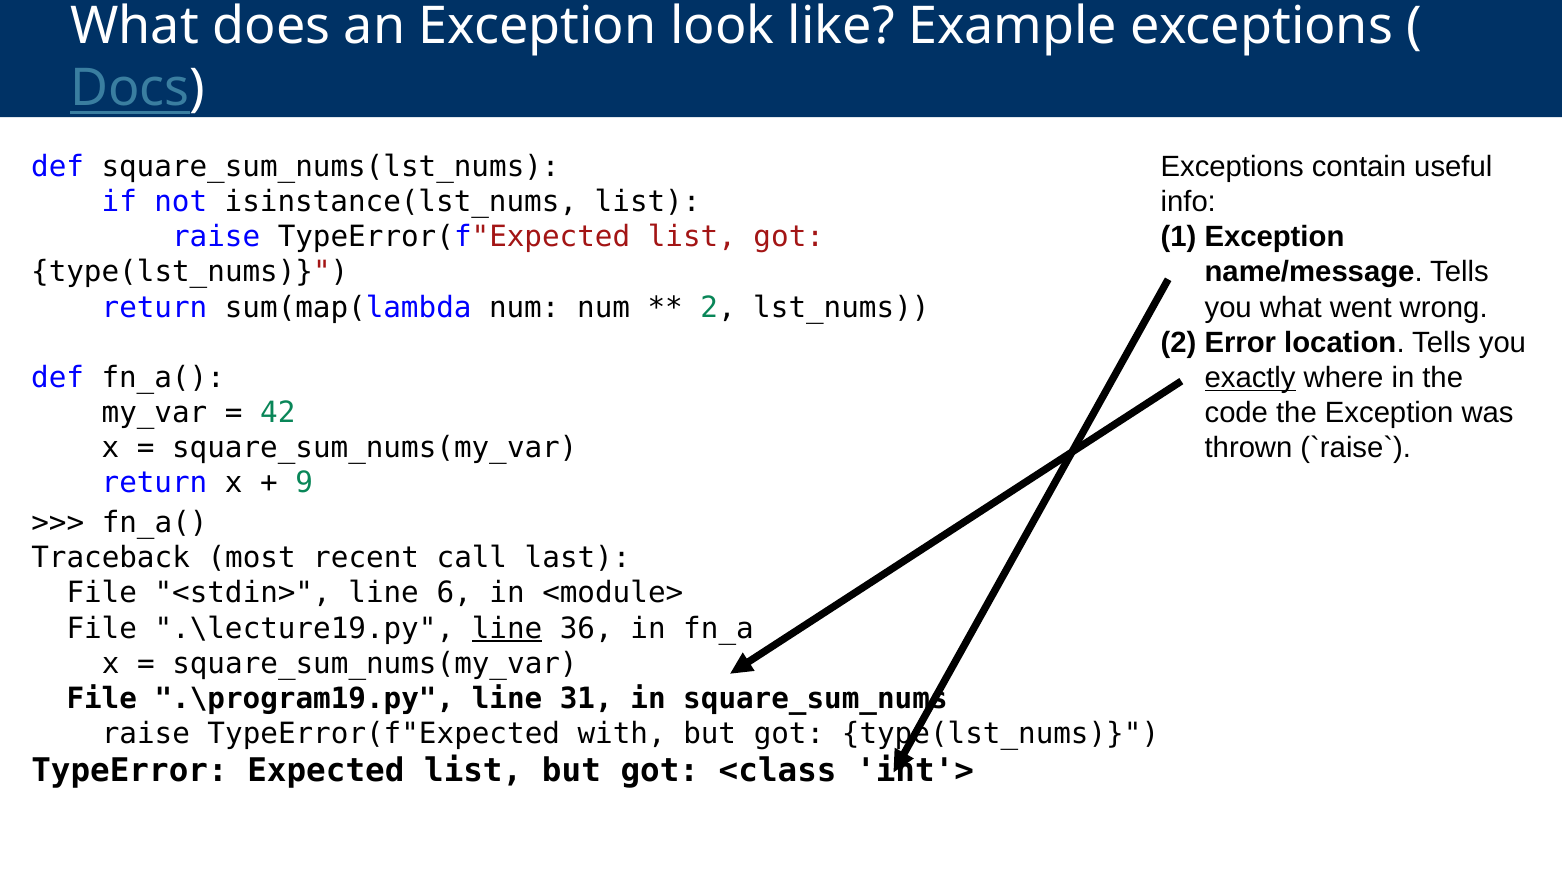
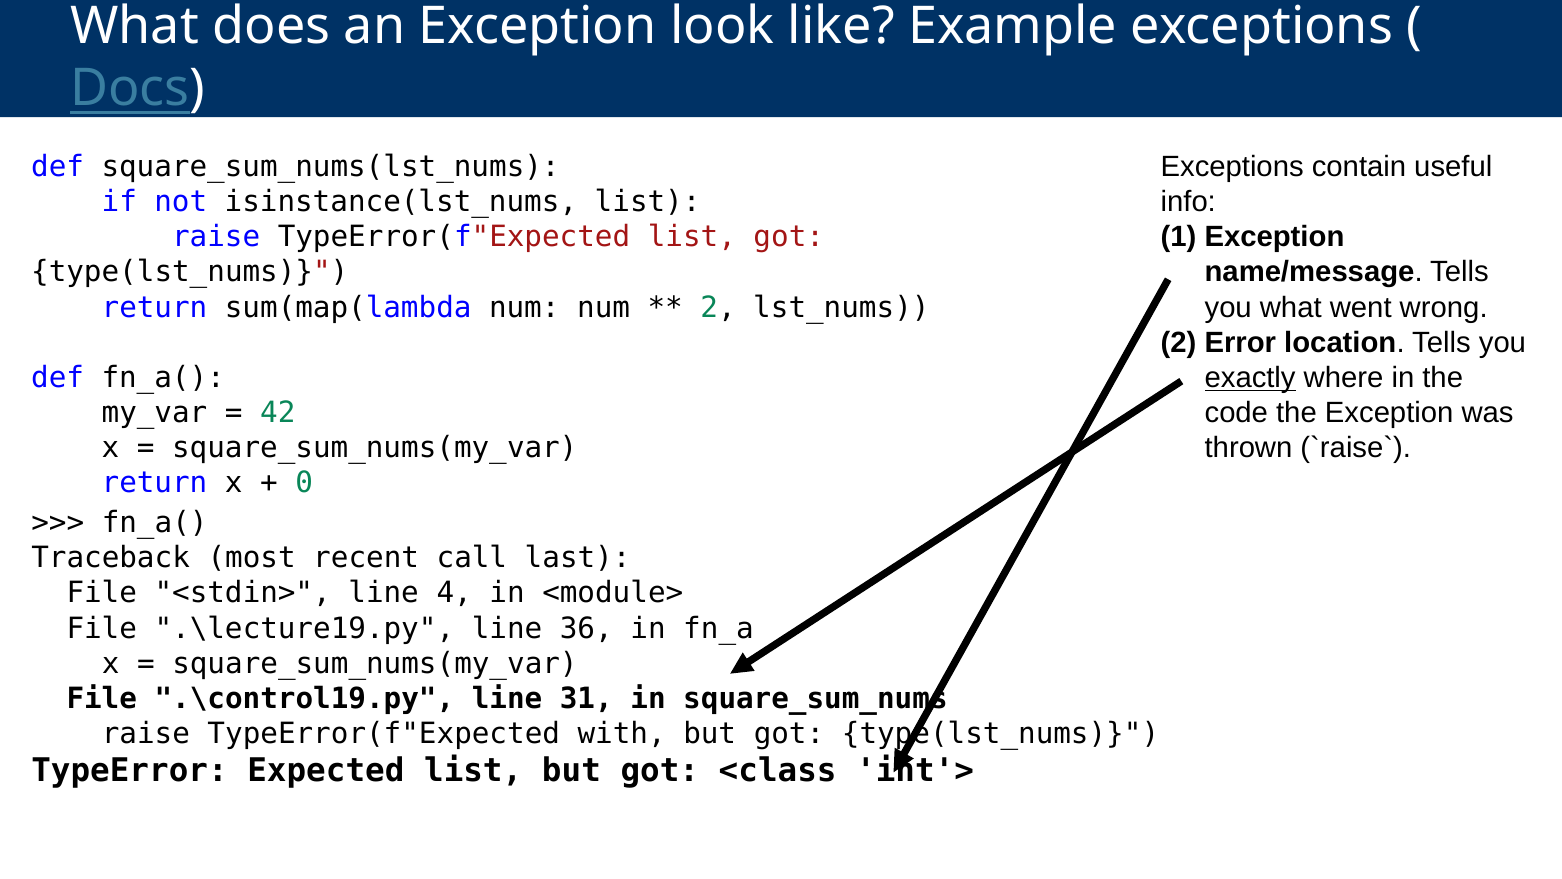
9: 9 -> 0
6: 6 -> 4
line at (507, 628) underline: present -> none
.\program19.py: .\program19.py -> .\control19.py
